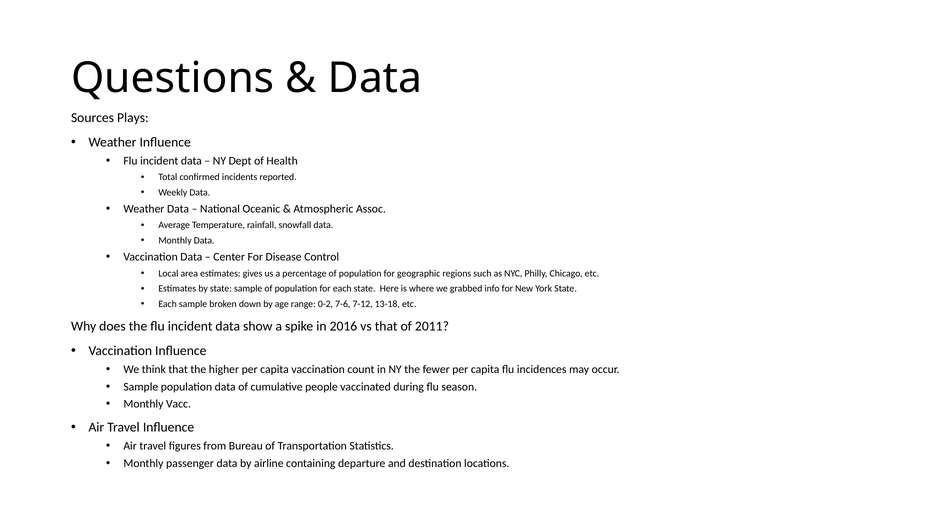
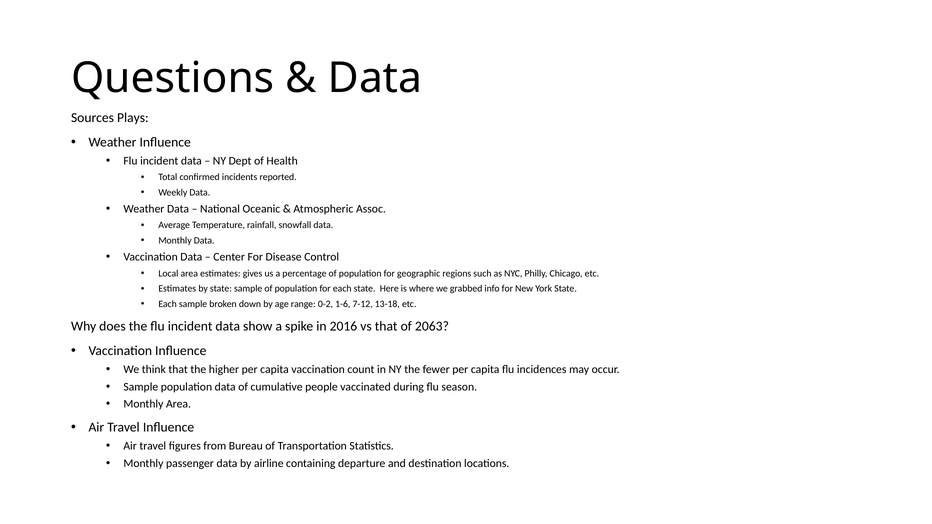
7-6: 7-6 -> 1-6
2011: 2011 -> 2063
Monthly Vacc: Vacc -> Area
